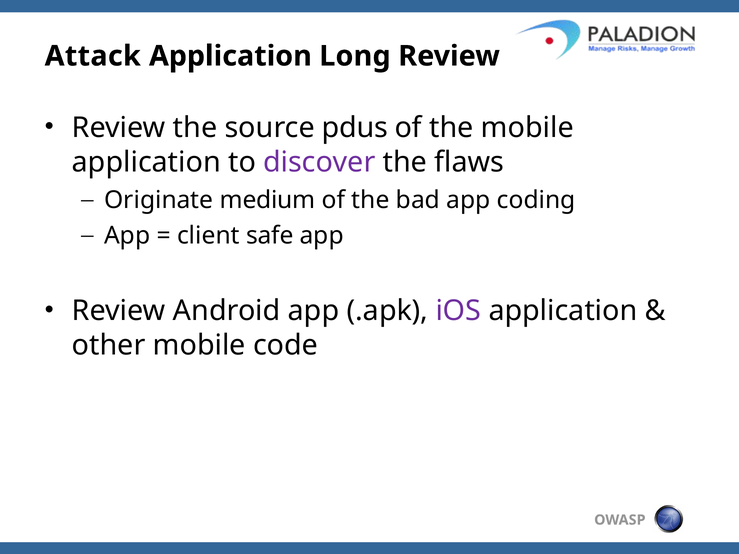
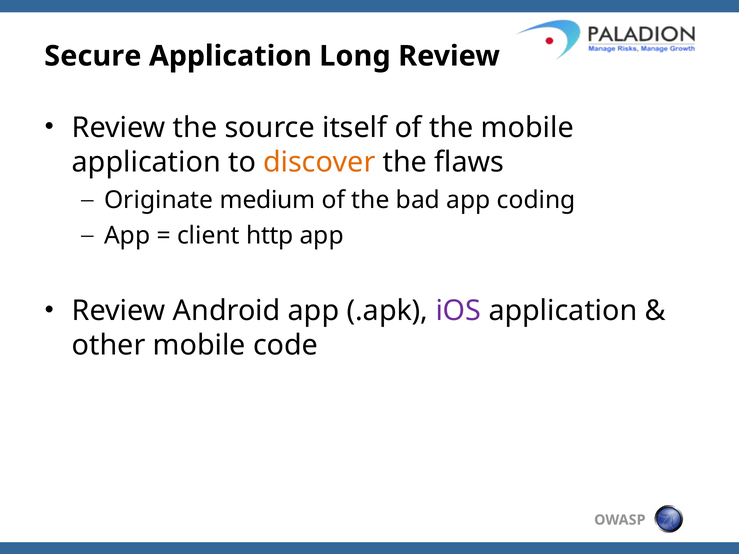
Attack: Attack -> Secure
pdus: pdus -> itself
discover colour: purple -> orange
safe: safe -> http
